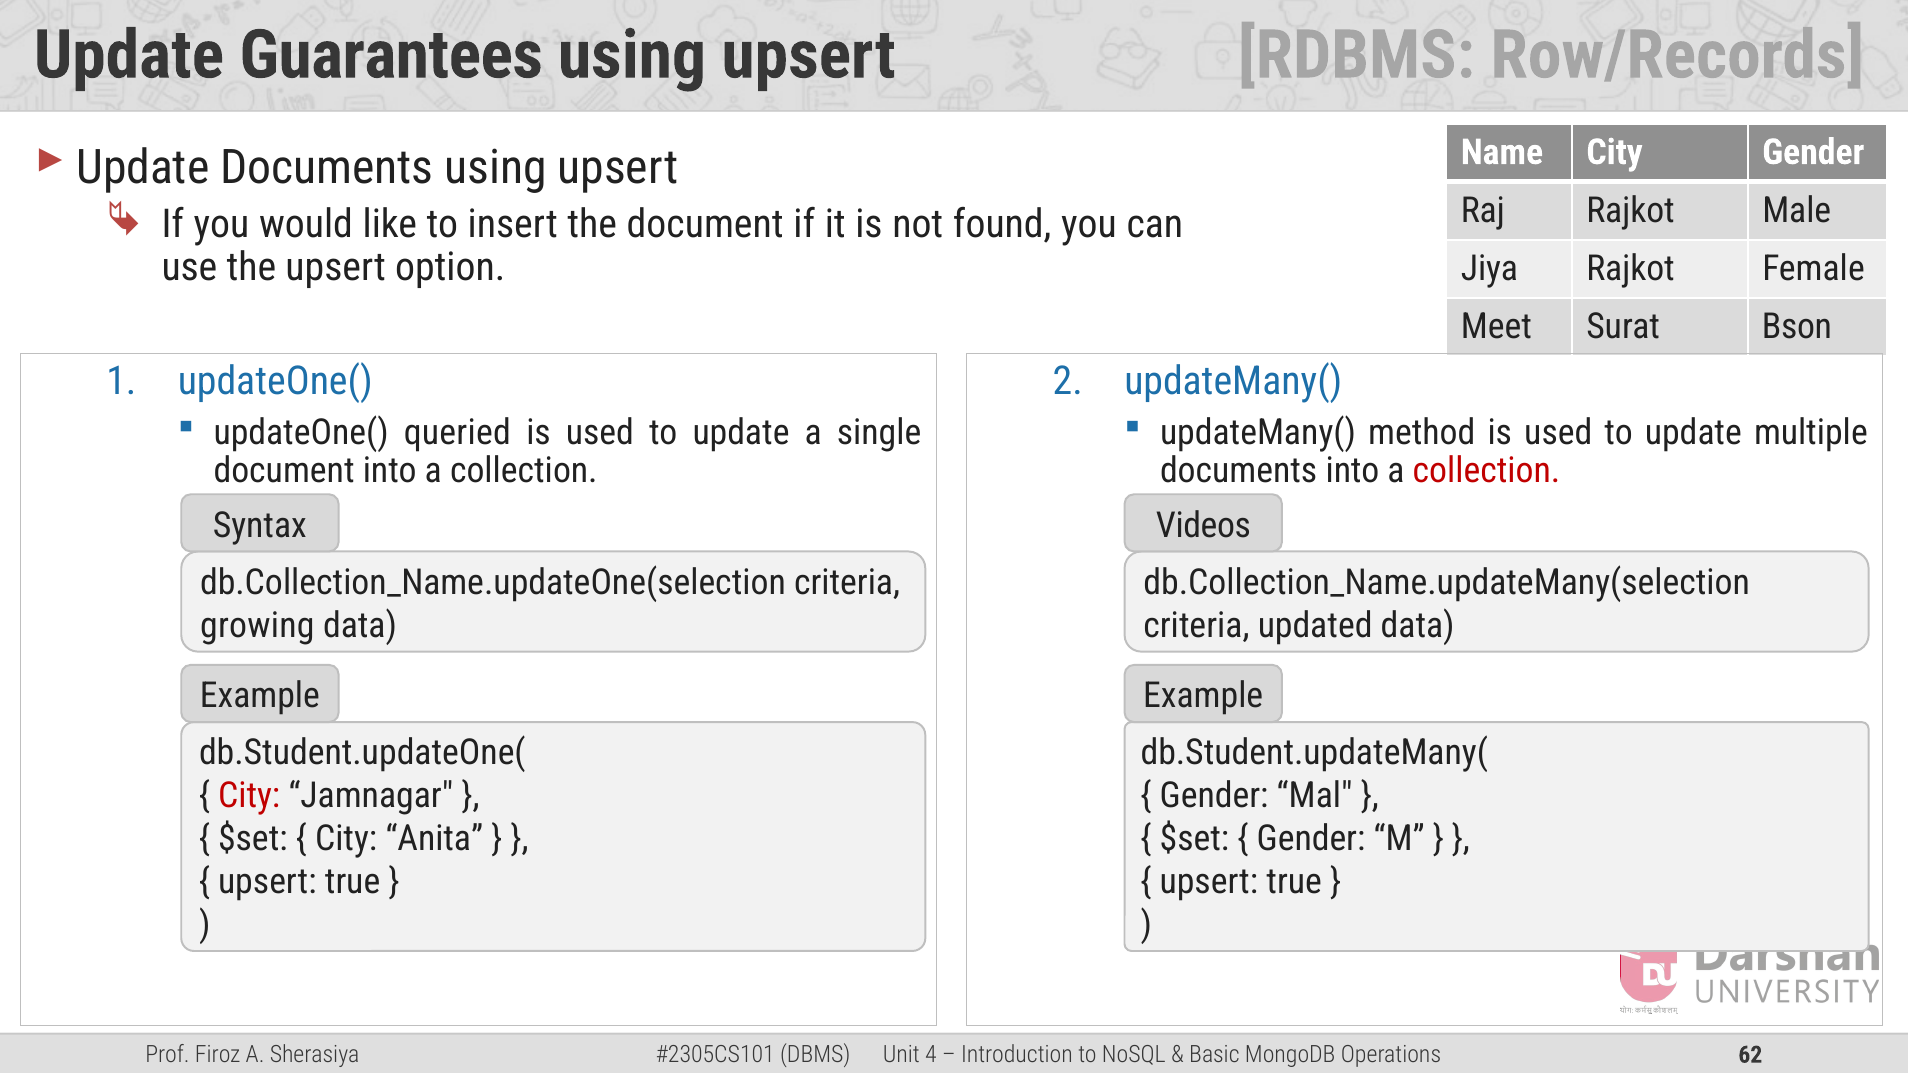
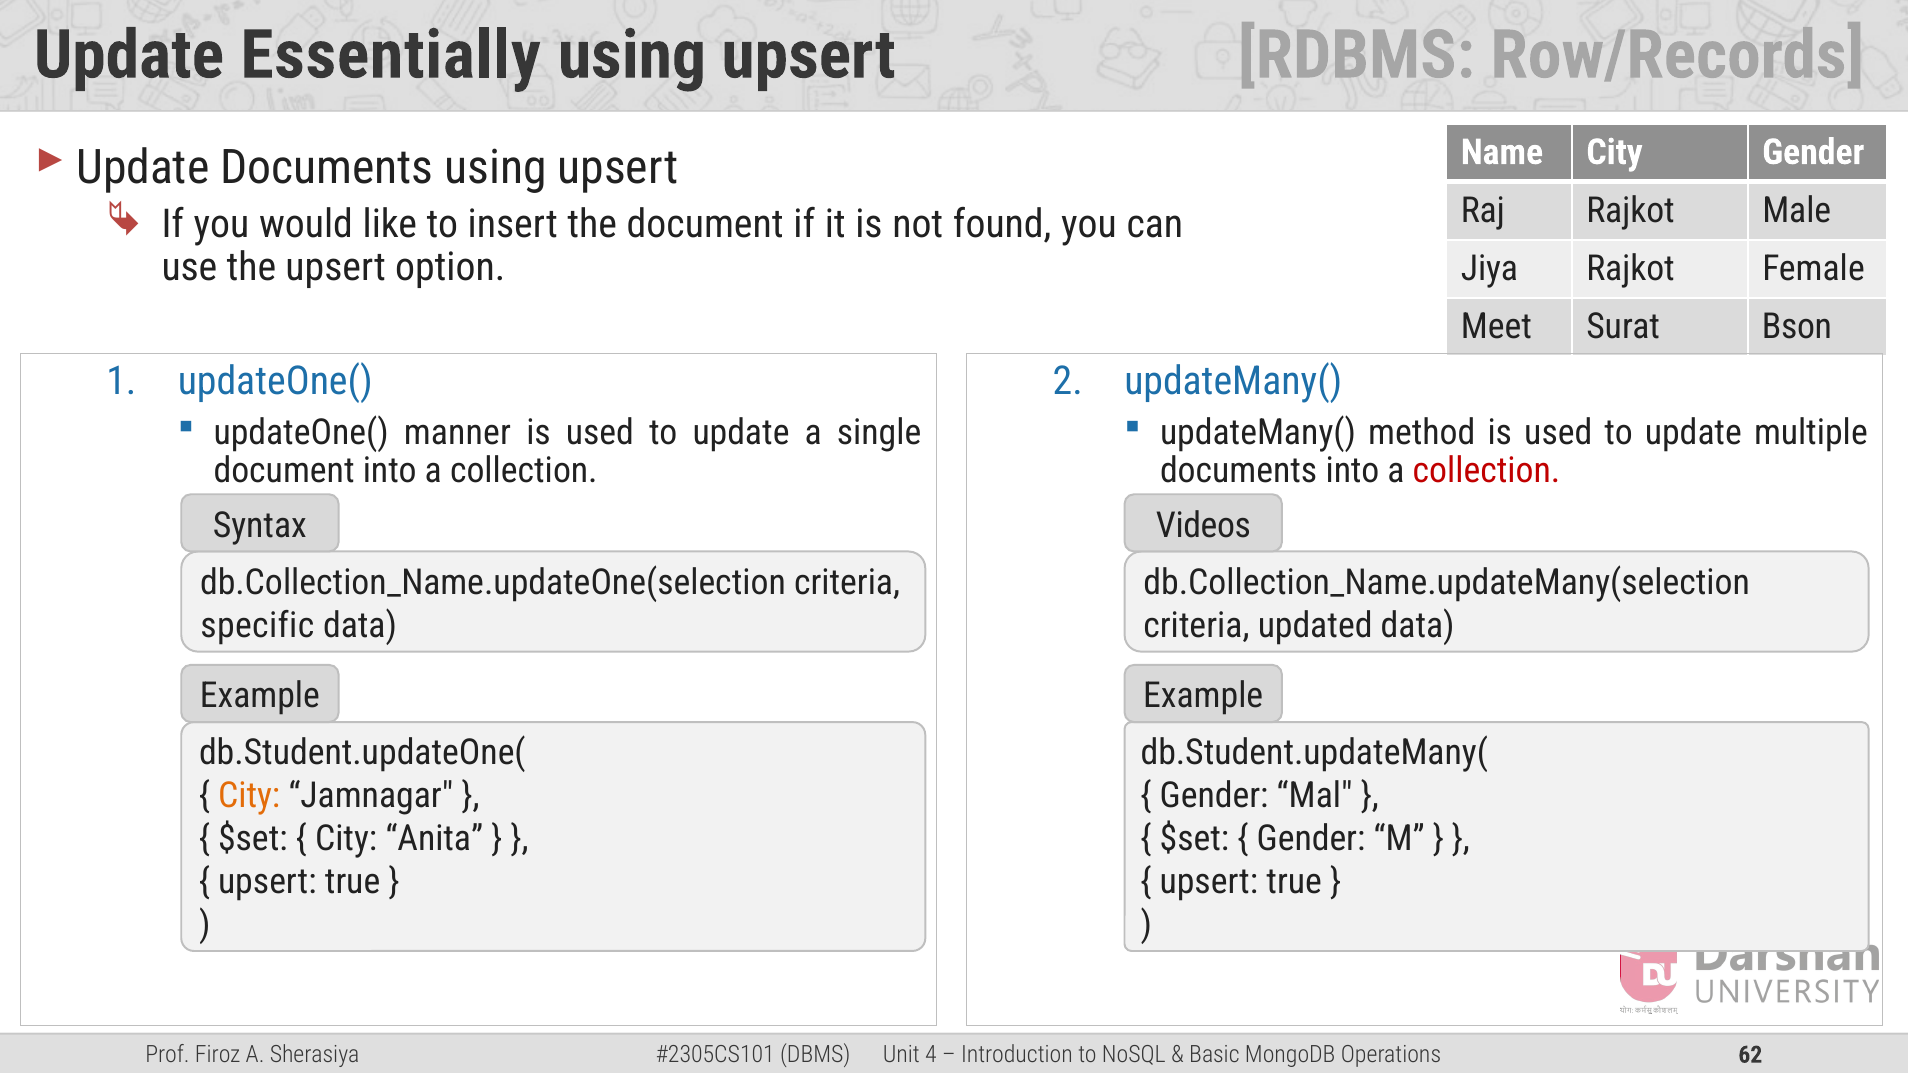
Guarantees: Guarantees -> Essentially
queried: queried -> manner
growing: growing -> specific
City at (249, 796) colour: red -> orange
